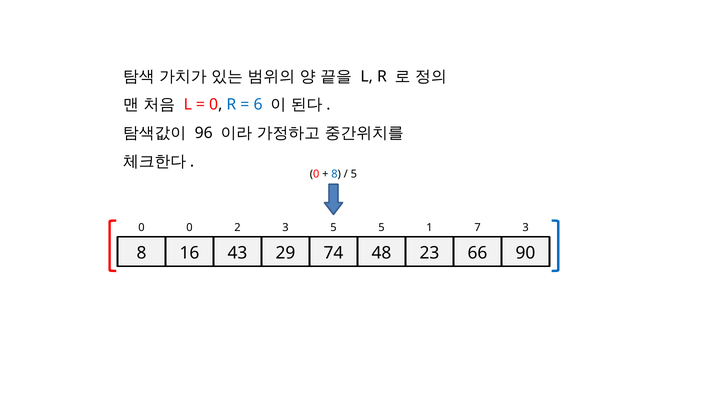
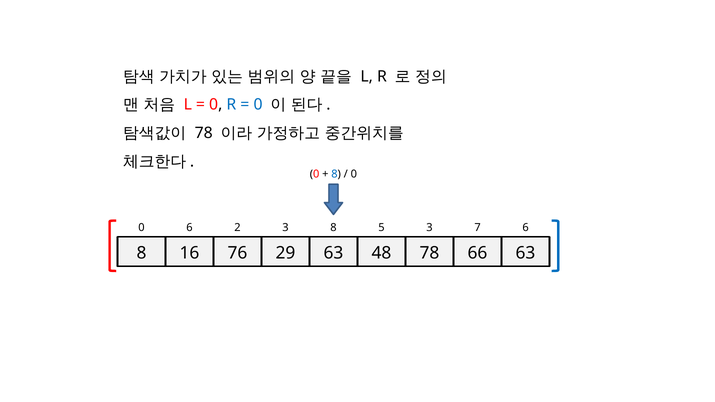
6 at (258, 105): 6 -> 0
96 at (204, 133): 96 -> 78
5 at (354, 174): 5 -> 0
0 0: 0 -> 6
3 5: 5 -> 8
5 1: 1 -> 3
7 3: 3 -> 6
43: 43 -> 76
29 74: 74 -> 63
48 23: 23 -> 78
66 90: 90 -> 63
